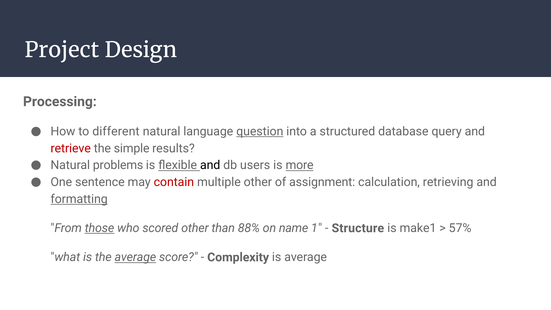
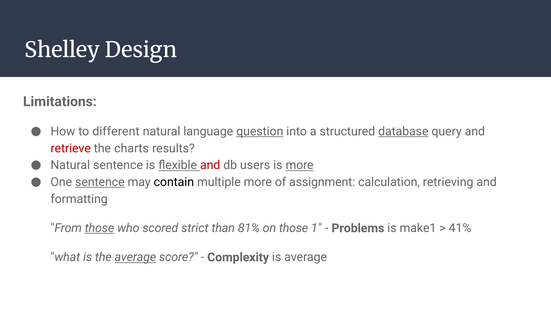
Project: Project -> Shelley
Processing: Processing -> Limitations
database underline: none -> present
simple: simple -> charts
Natural problems: problems -> sentence
and at (210, 165) colour: black -> red
sentence at (100, 182) underline: none -> present
contain colour: red -> black
multiple other: other -> more
formatting underline: present -> none
scored other: other -> strict
88%: 88% -> 81%
on name: name -> those
Structure: Structure -> Problems
57%: 57% -> 41%
